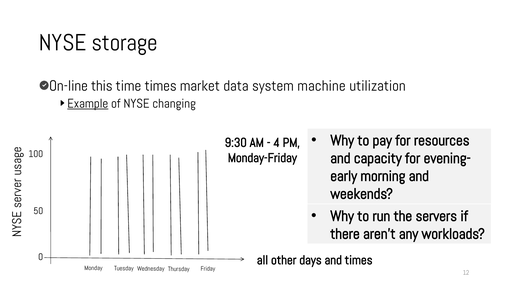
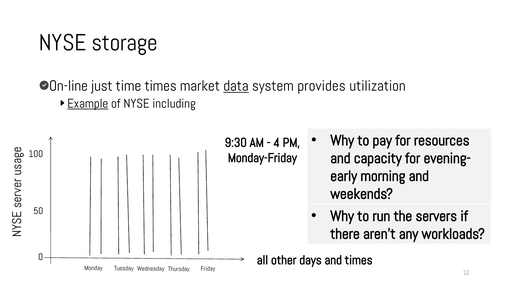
this: this -> just
data underline: none -> present
machine: machine -> provides
changing: changing -> including
